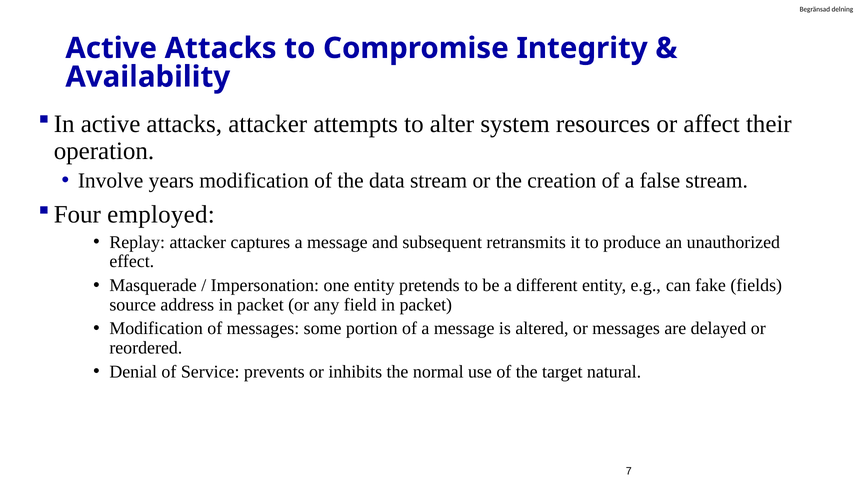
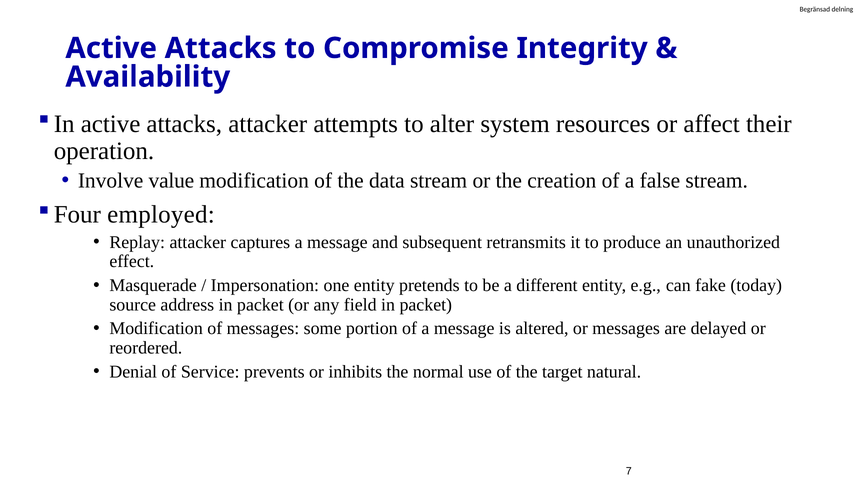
years: years -> value
fields: fields -> today
